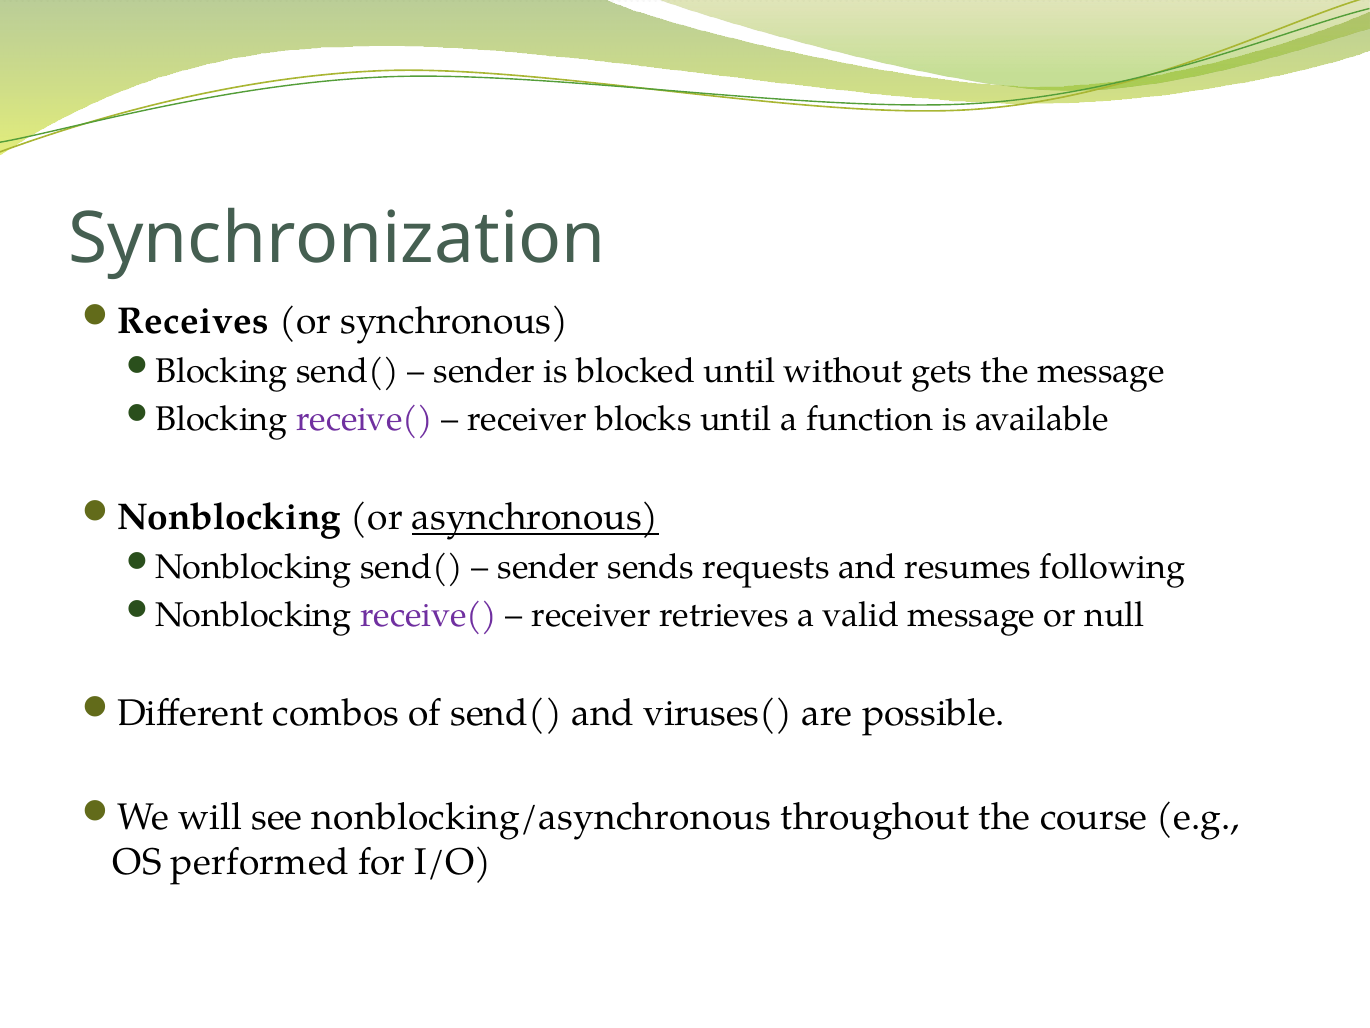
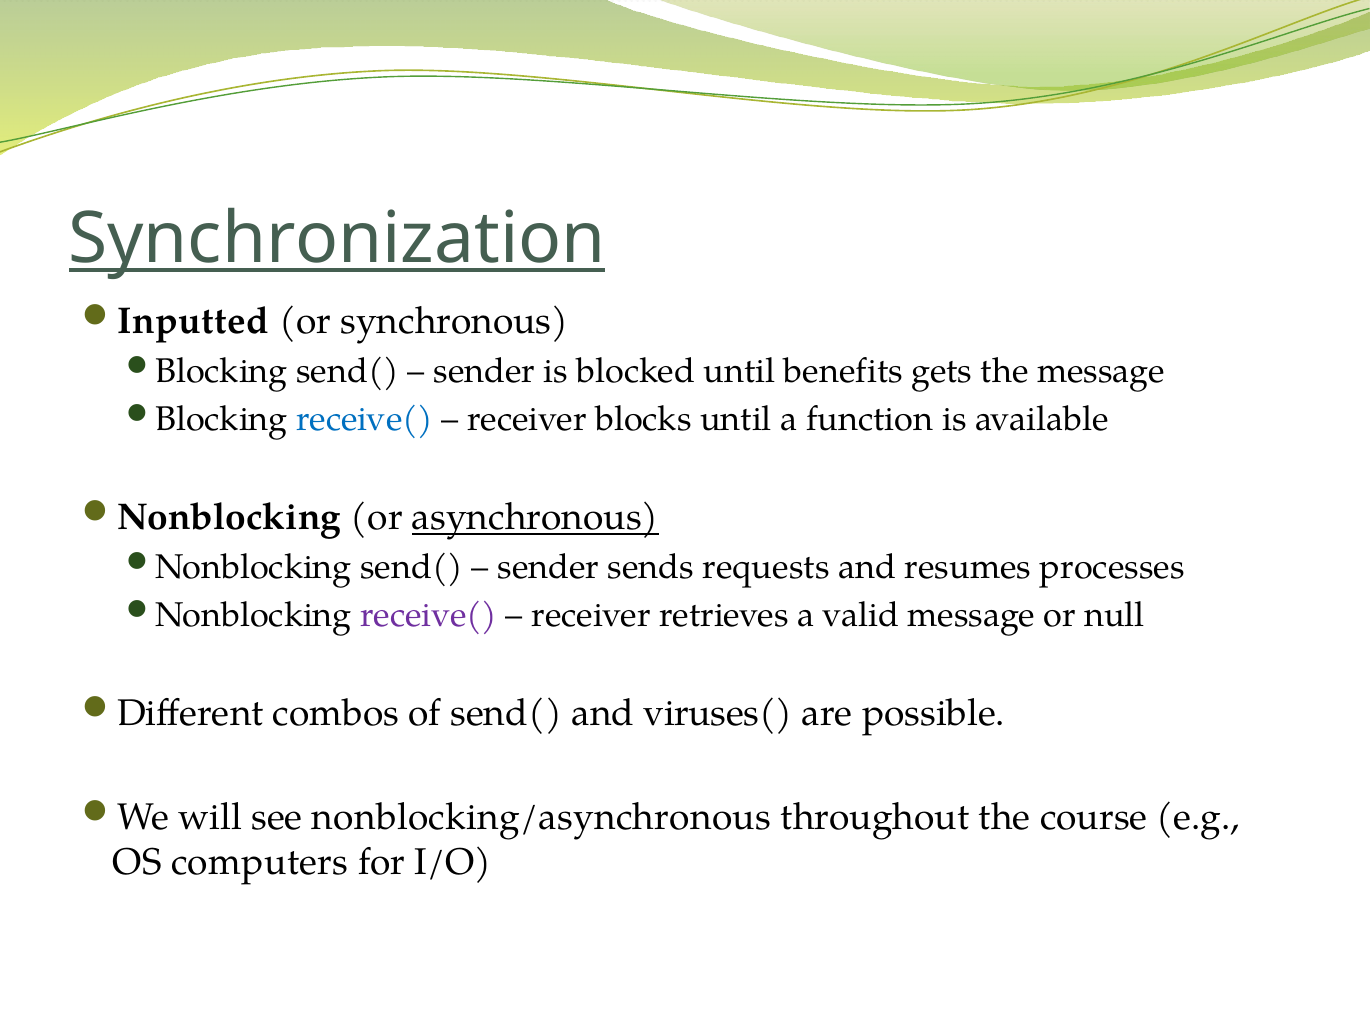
Synchronization underline: none -> present
Receives: Receives -> Inputted
without: without -> benefits
receive( at (365, 419) colour: purple -> blue
following: following -> processes
performed: performed -> computers
